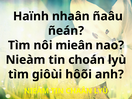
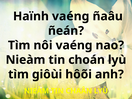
Haïnh nhaân: nhaân -> vaéng
nôi mieân: mieân -> vaéng
